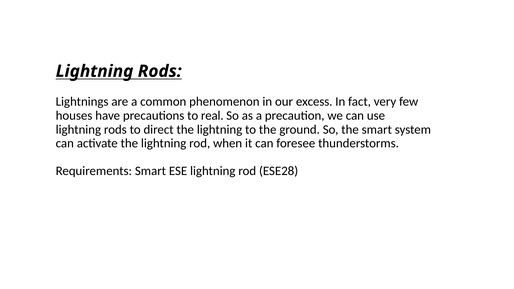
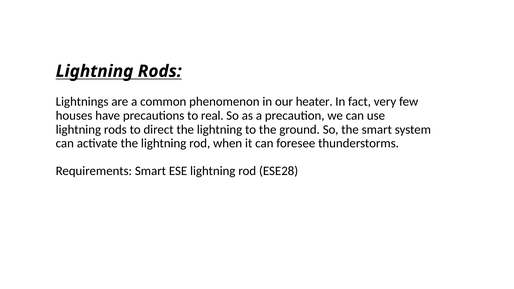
excess: excess -> heater
